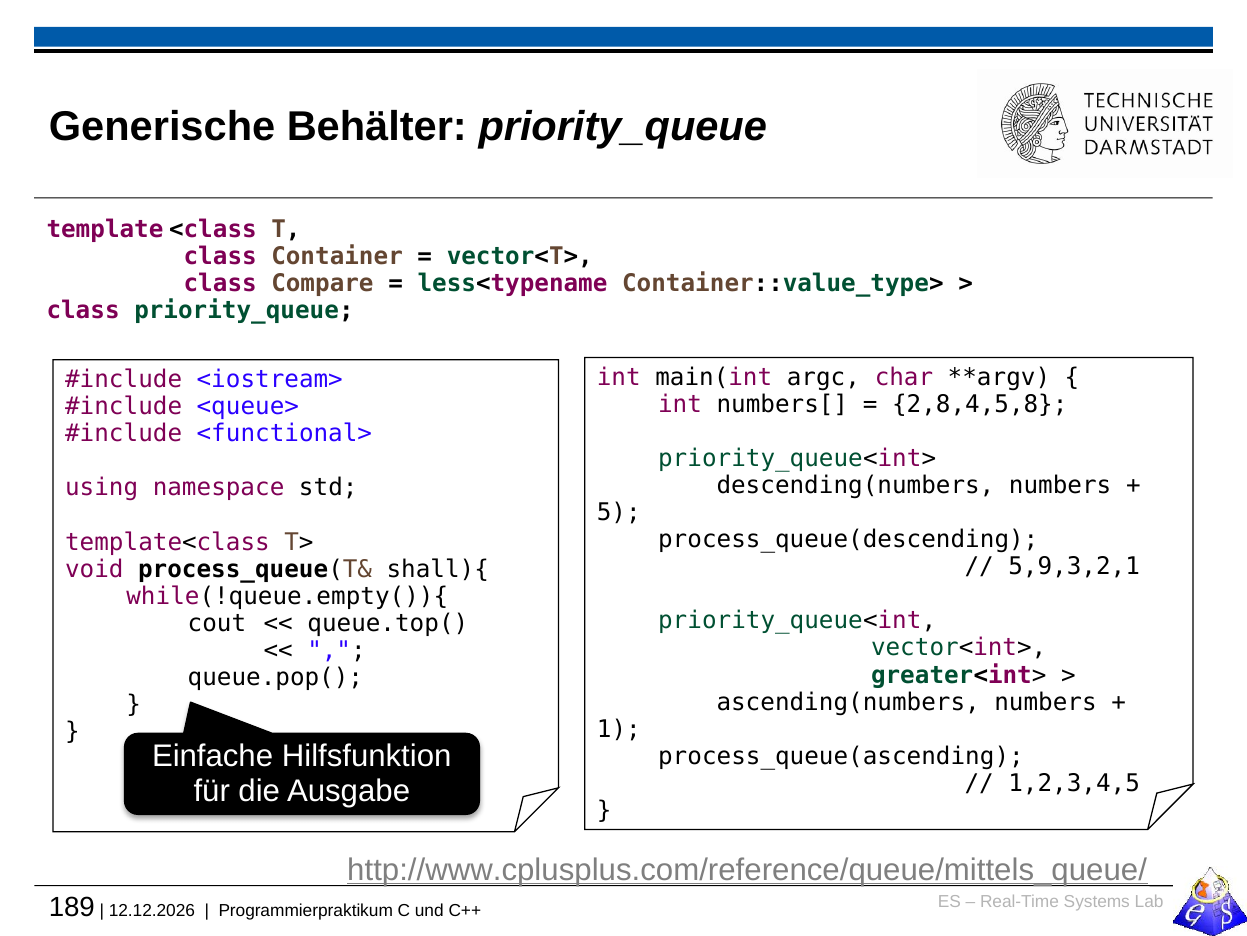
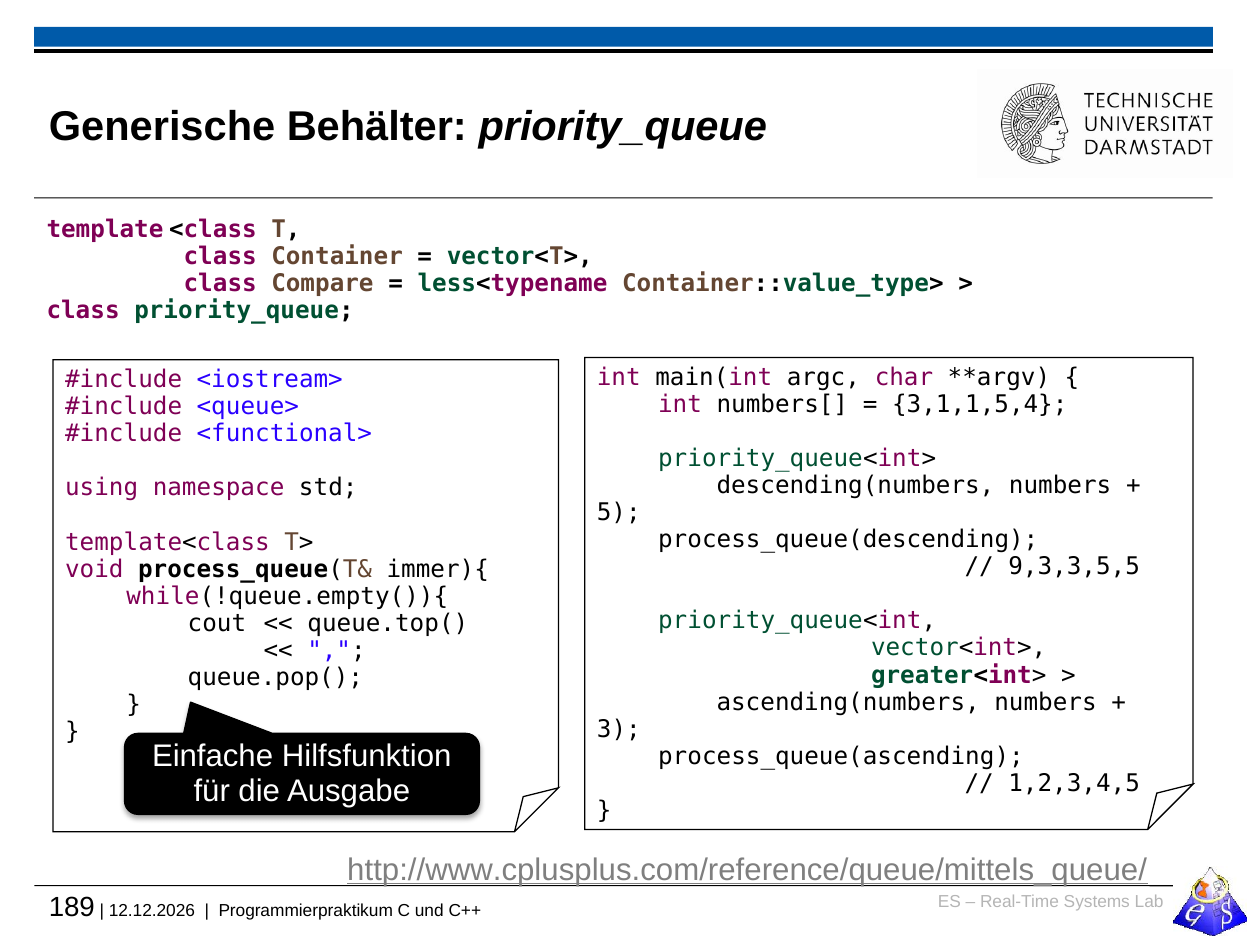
2,8,4,5,8: 2,8,4,5,8 -> 3,1,1,5,4
5,9,3,2,1: 5,9,3,2,1 -> 9,3,3,5,5
shall){: shall){ -> immer){
1: 1 -> 3
